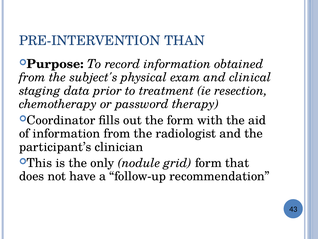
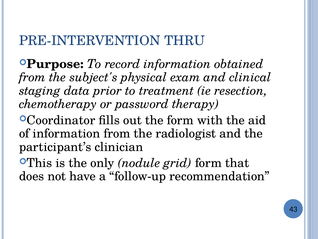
THAN: THAN -> THRU
